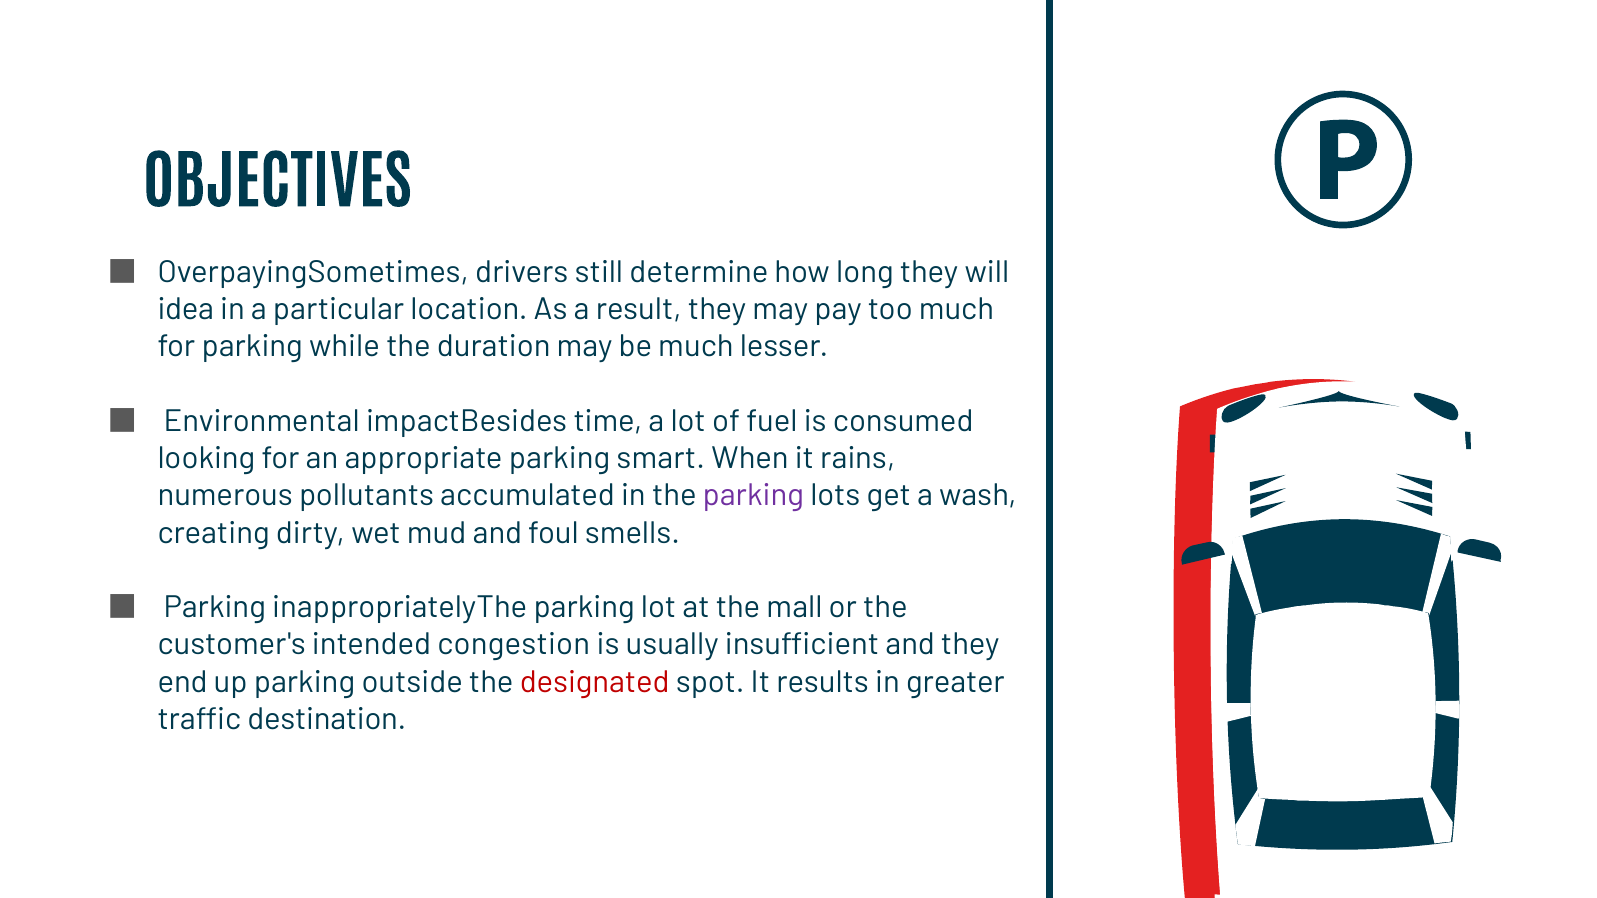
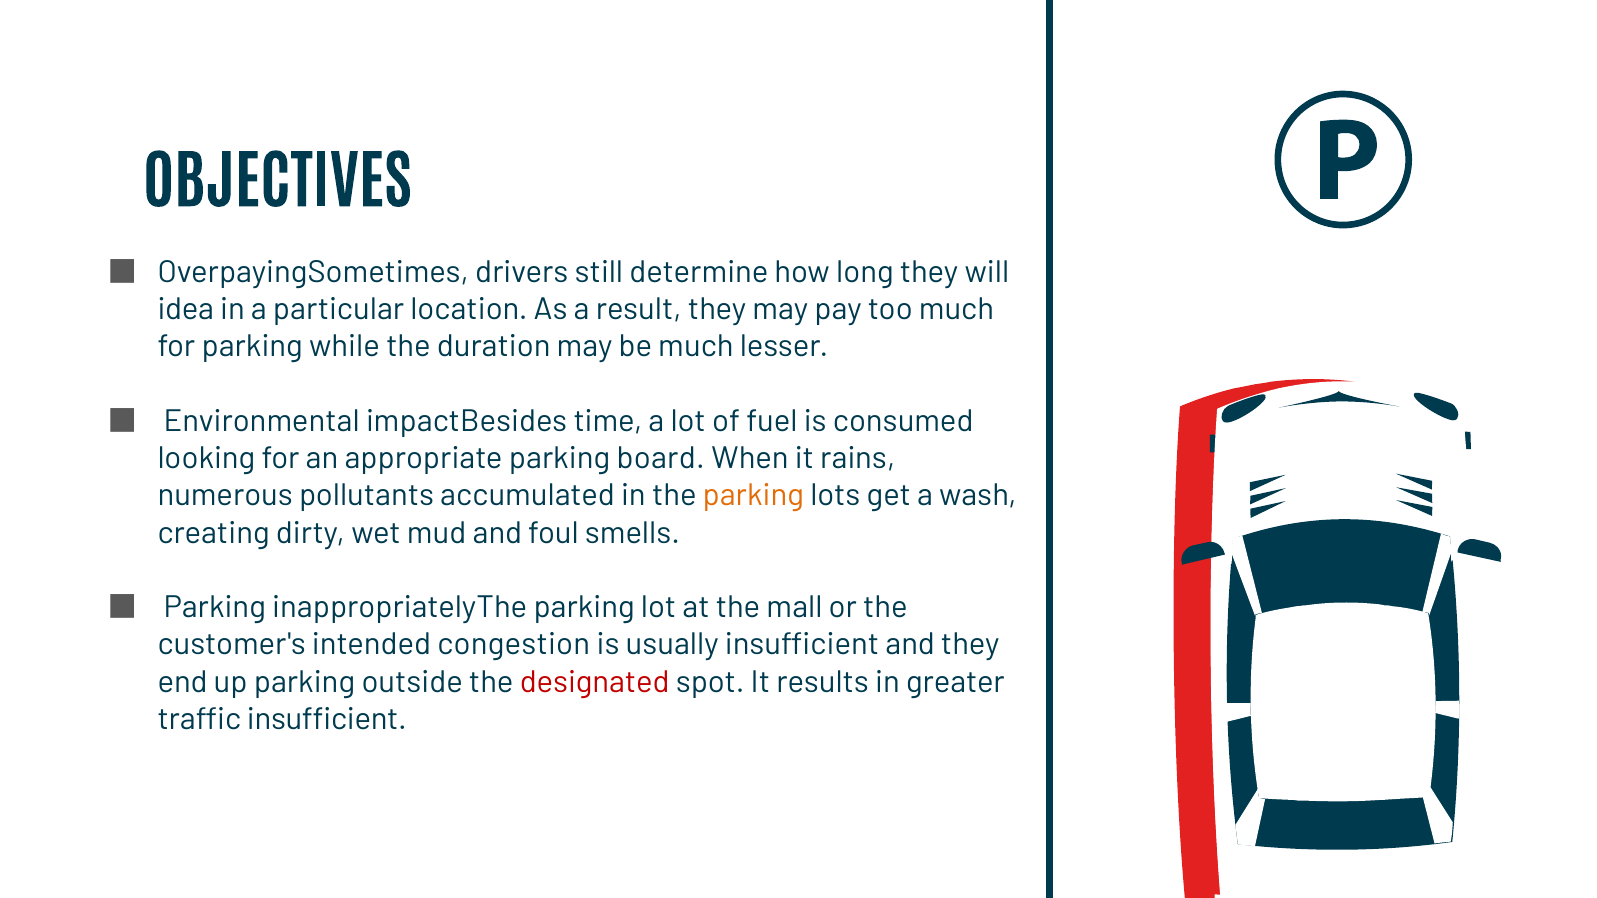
smart: smart -> board
parking at (753, 496) colour: purple -> orange
traffic destination: destination -> insufficient
